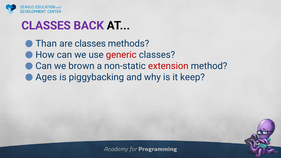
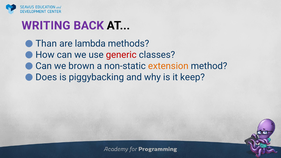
CLASSES at (46, 26): CLASSES -> WRITING
are classes: classes -> lambda
extension colour: red -> orange
Ages: Ages -> Does
